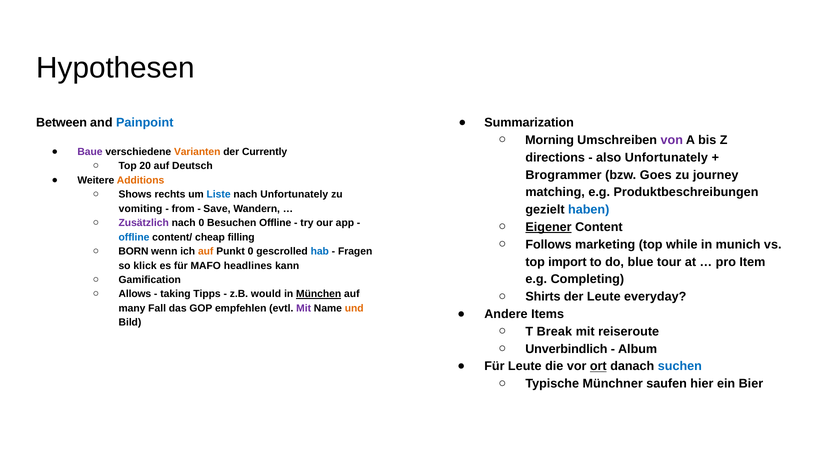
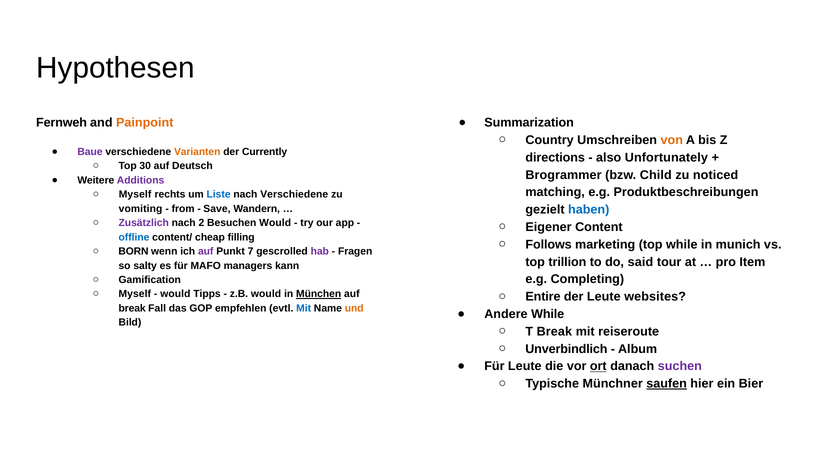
Between: Between -> Fernweh
Painpoint colour: blue -> orange
Morning: Morning -> Country
von colour: purple -> orange
20: 20 -> 30
Goes: Goes -> Child
journey: journey -> noticed
Additions colour: orange -> purple
Shows at (135, 194): Shows -> Myself
nach Unfortunately: Unfortunately -> Verschiedene
nach 0: 0 -> 2
Besuchen Offline: Offline -> Would
Eigener underline: present -> none
auf at (206, 251) colour: orange -> purple
Punkt 0: 0 -> 7
hab colour: blue -> purple
import: import -> trillion
blue: blue -> said
klick: klick -> salty
headlines: headlines -> managers
Allows at (135, 294): Allows -> Myself
taking at (175, 294): taking -> would
Shirts: Shirts -> Entire
everyday: everyday -> websites
many at (132, 308): many -> break
Mit at (304, 308) colour: purple -> blue
Andere Items: Items -> While
suchen colour: blue -> purple
saufen underline: none -> present
